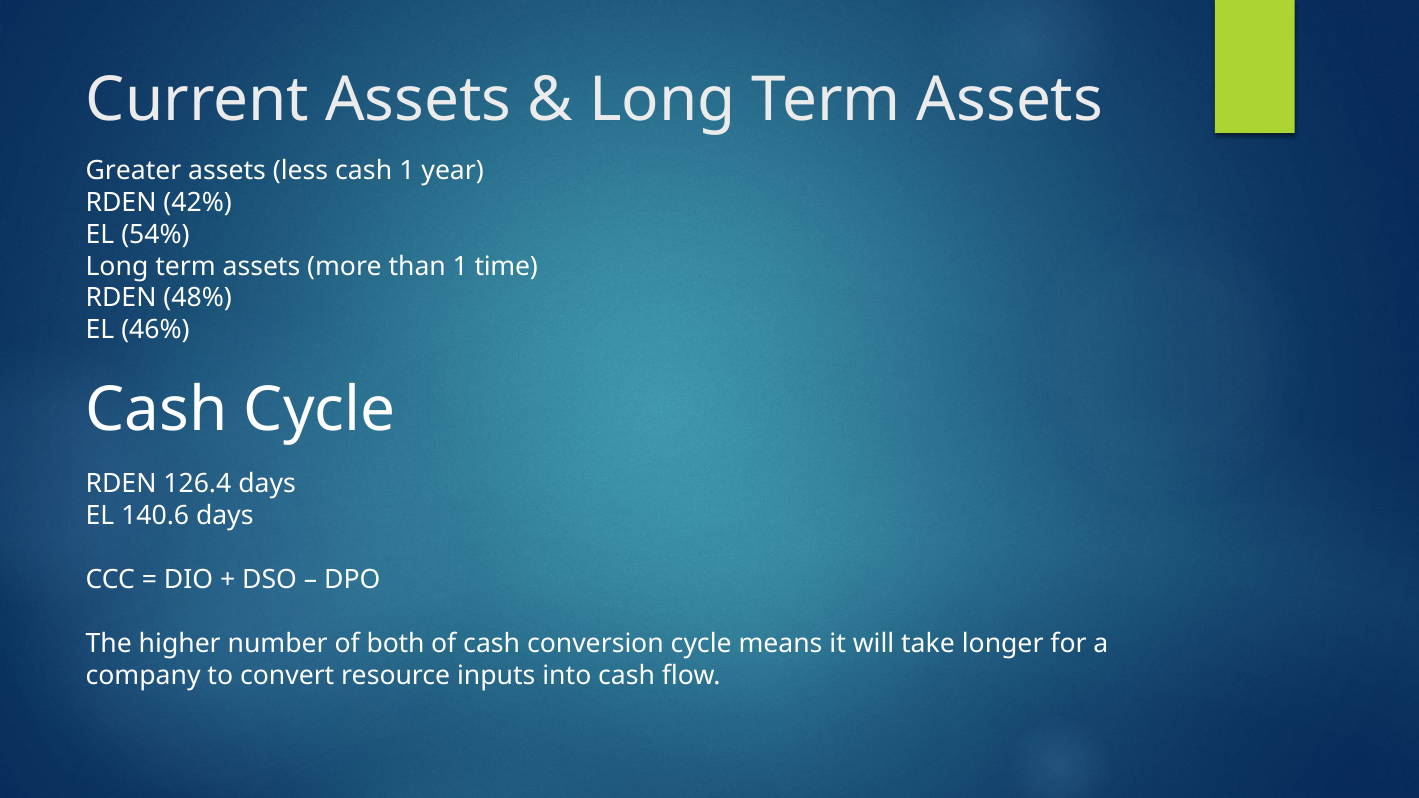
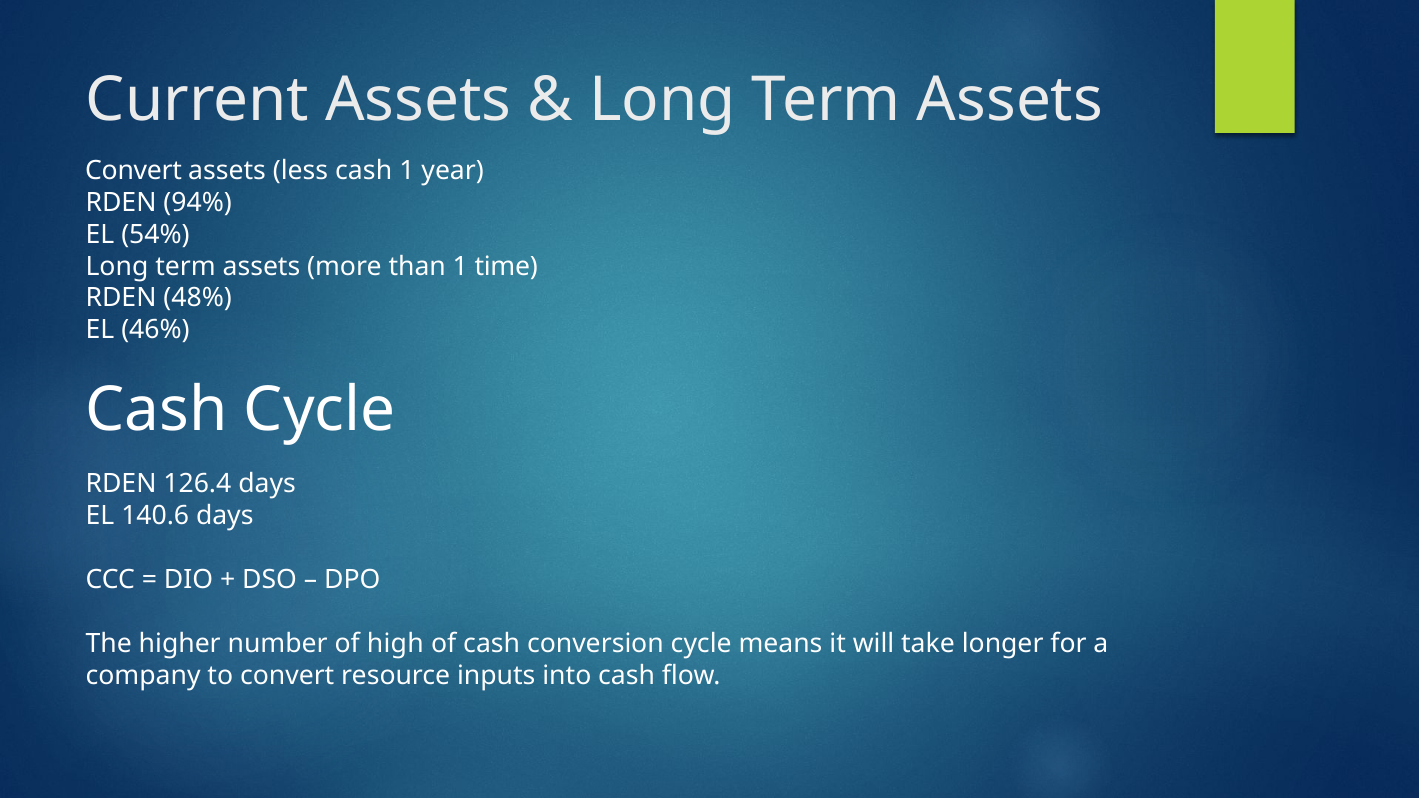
Greater at (133, 171): Greater -> Convert
42%: 42% -> 94%
both: both -> high
